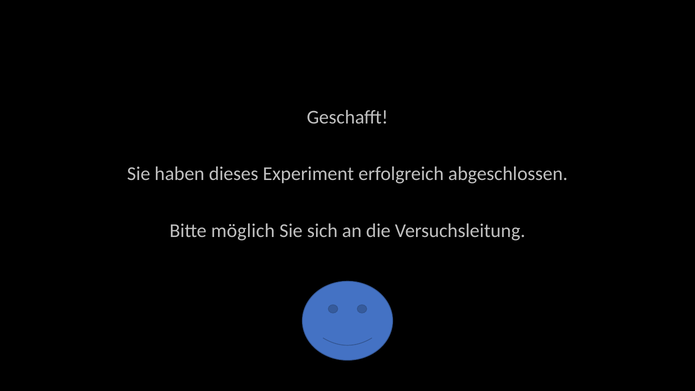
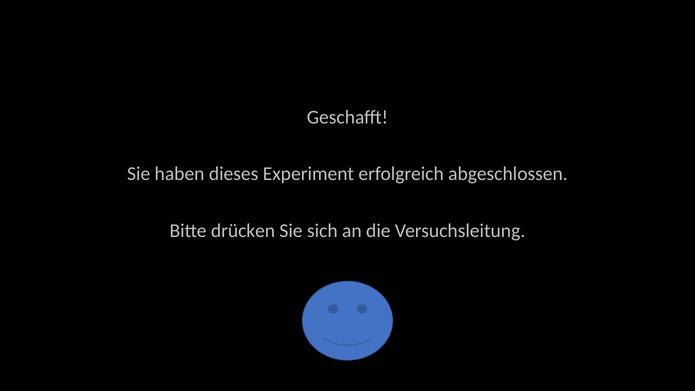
möglich: möglich -> drücken
